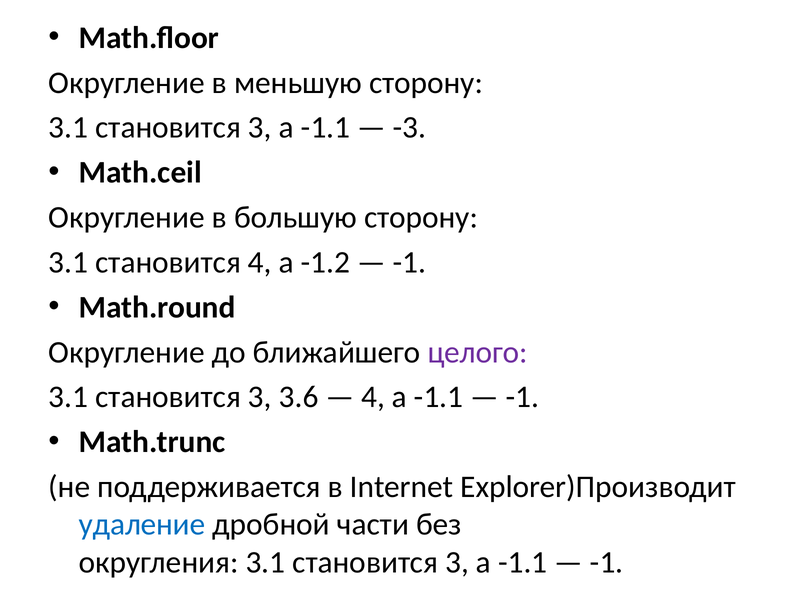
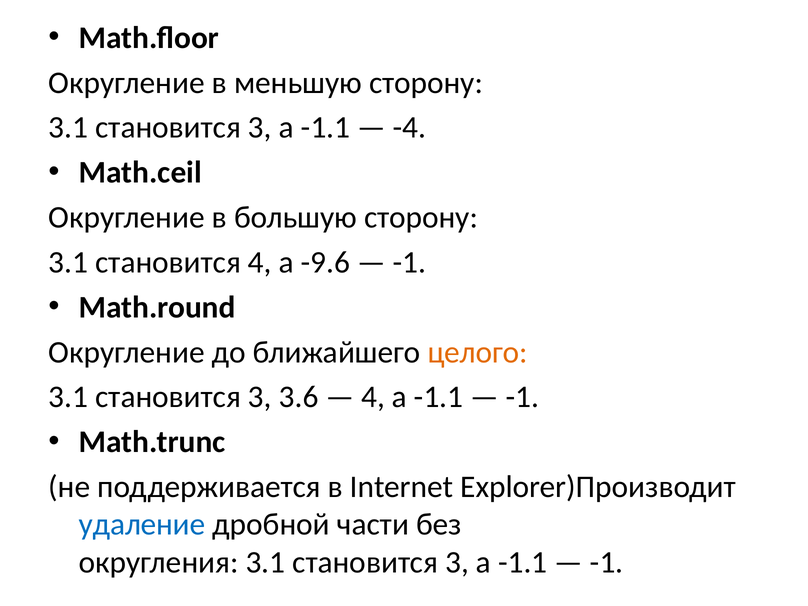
-3: -3 -> -4
-1.2: -1.2 -> -9.6
целого colour: purple -> orange
